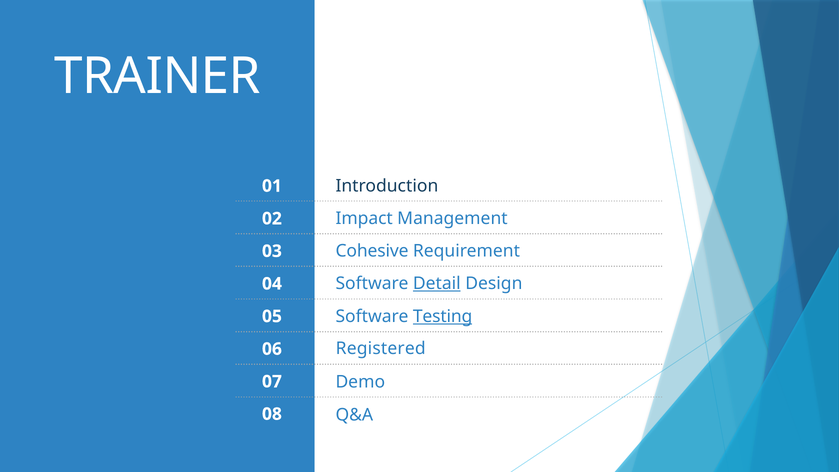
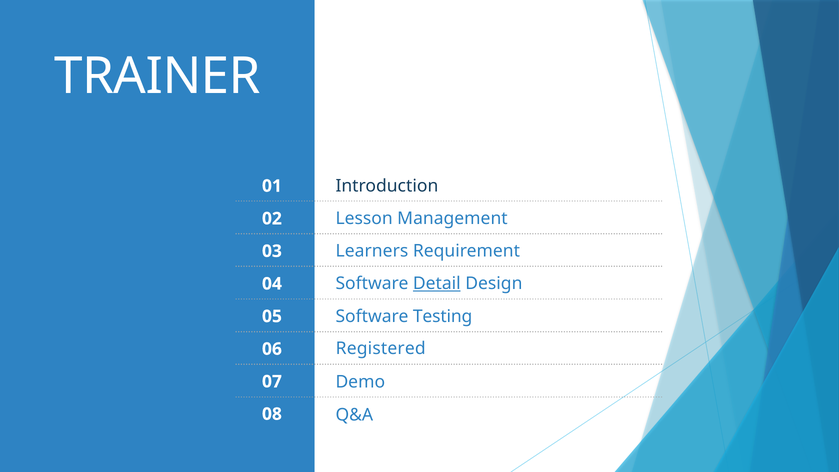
Impact: Impact -> Lesson
Cohesive: Cohesive -> Learners
Testing underline: present -> none
